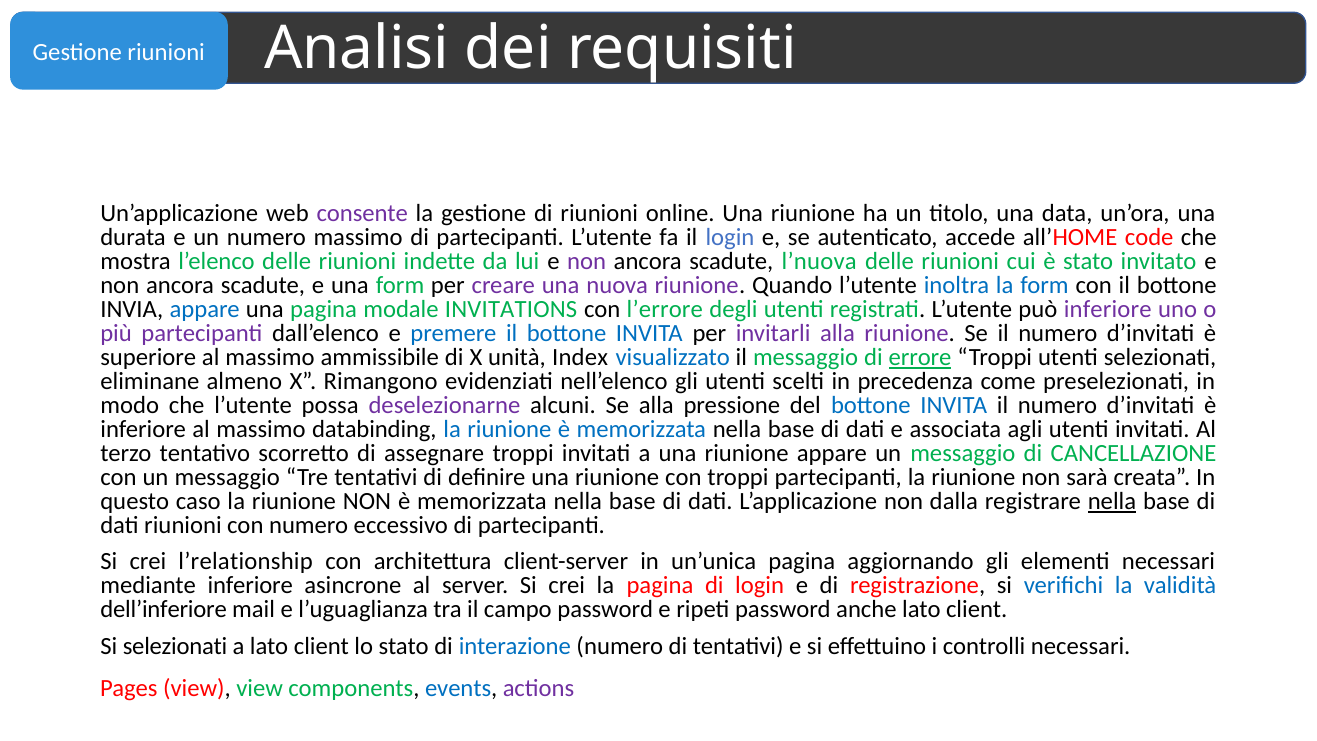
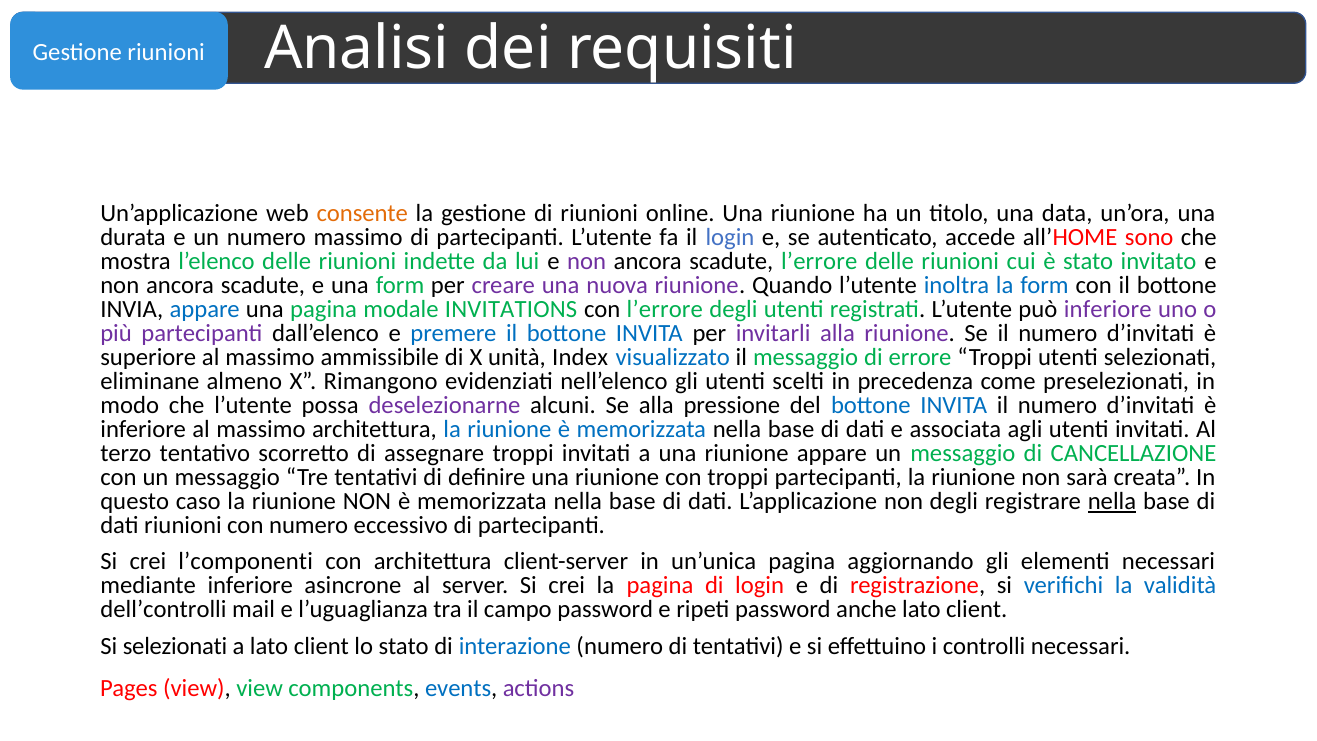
consente colour: purple -> orange
code: code -> sono
scadute l’nuova: l’nuova -> l’errore
errore underline: present -> none
massimo databinding: databinding -> architettura
non dalla: dalla -> degli
l’relationship: l’relationship -> l’componenti
dell’inferiore: dell’inferiore -> dell’controlli
